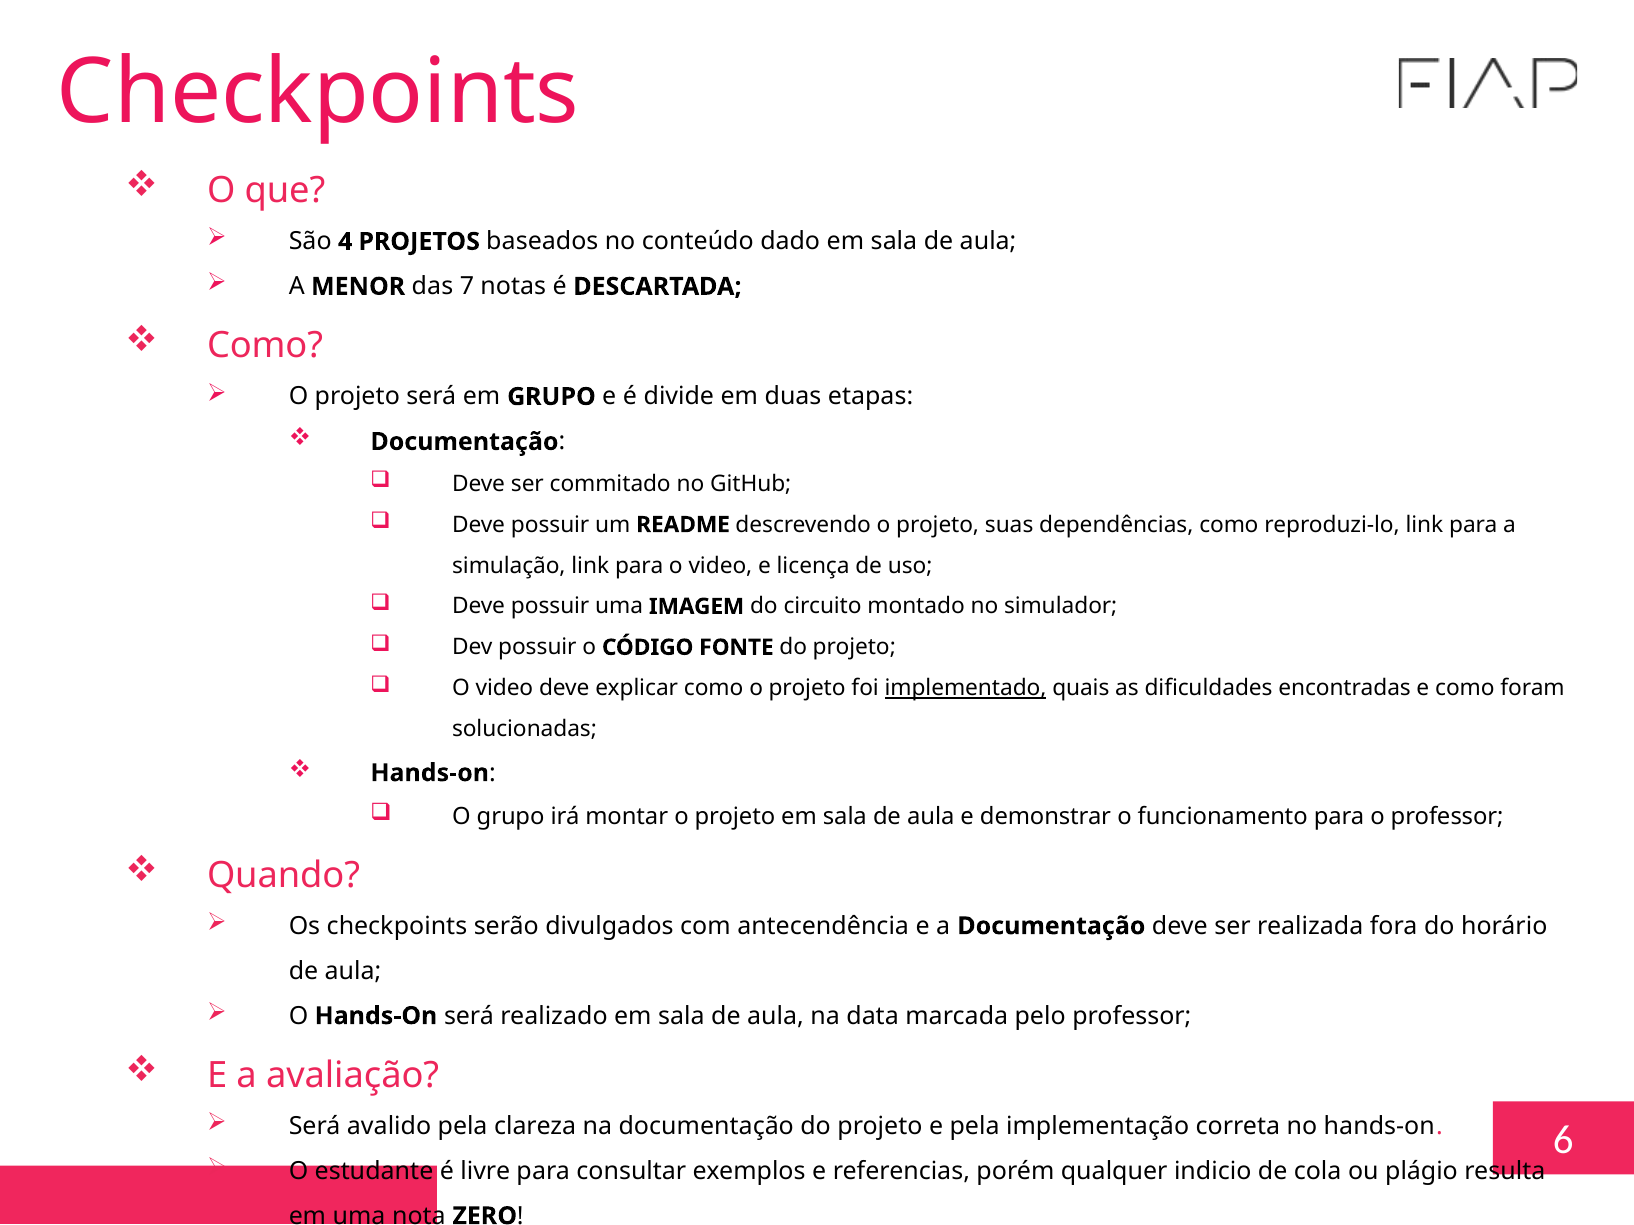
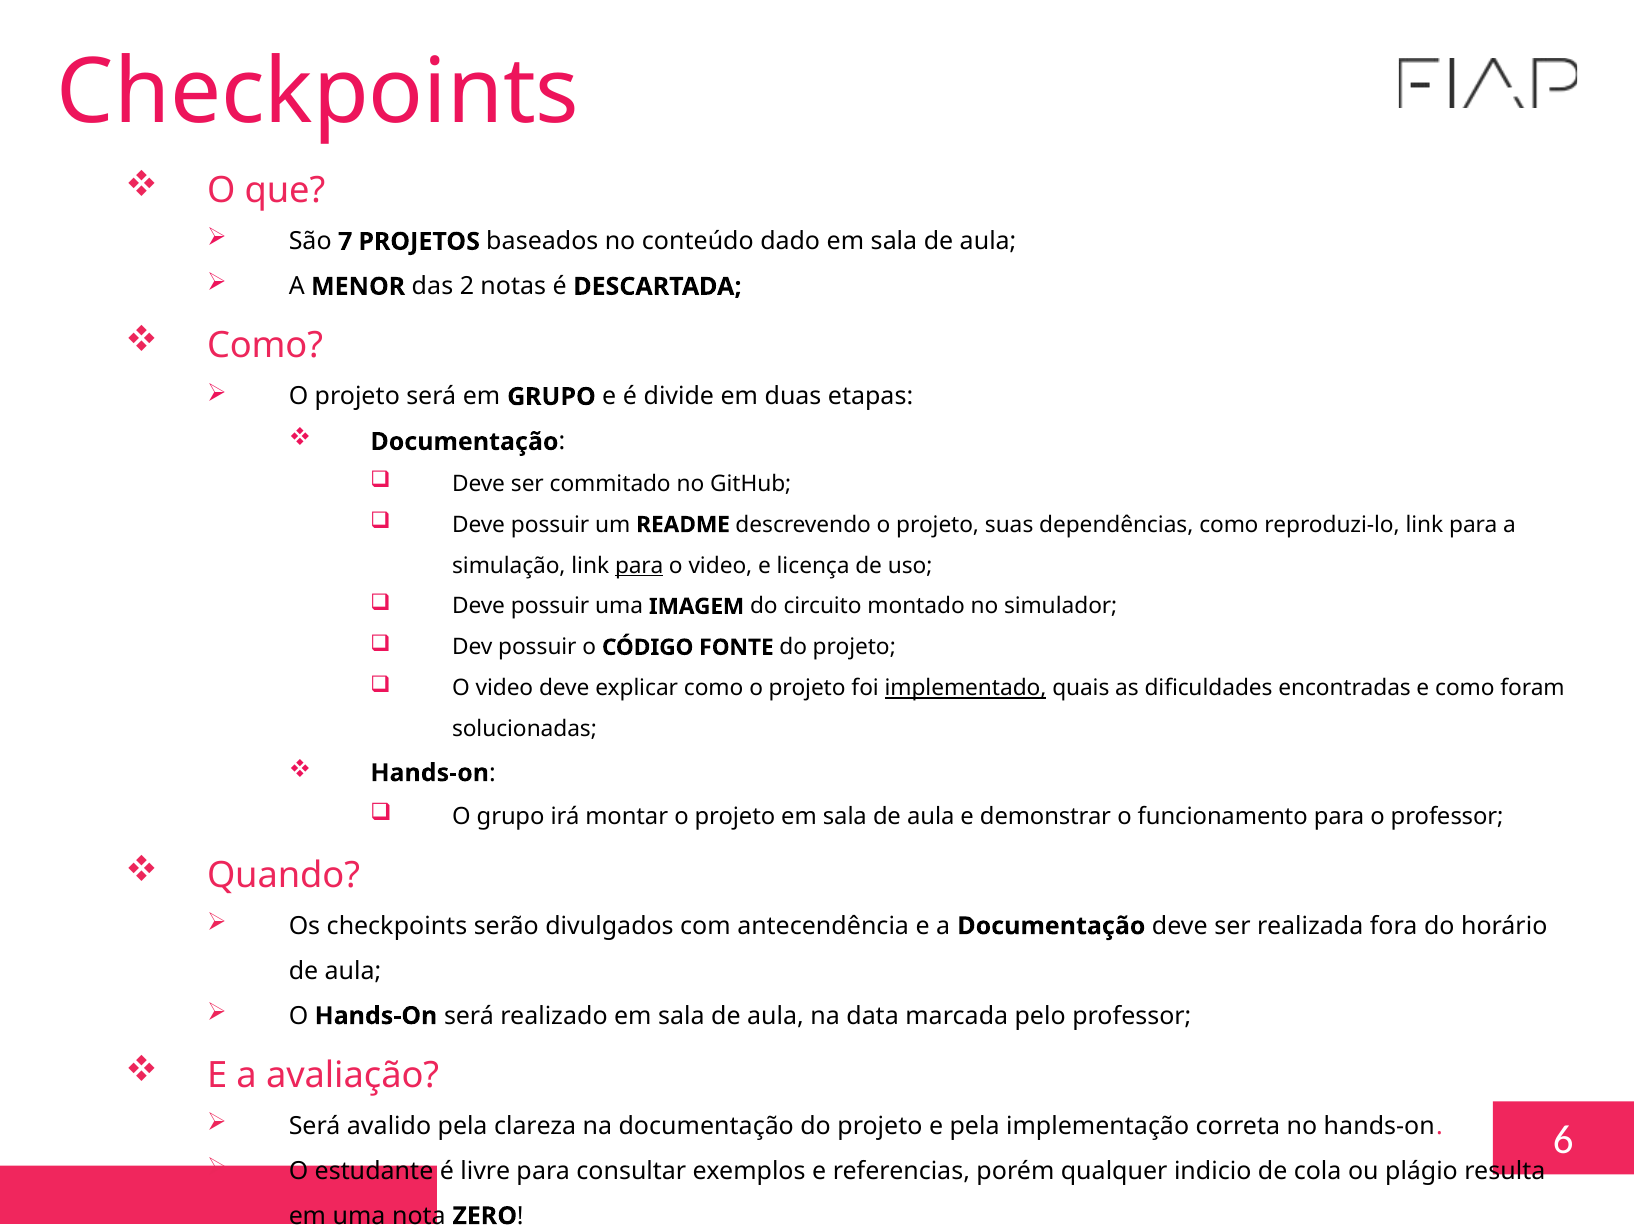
4: 4 -> 7
7: 7 -> 2
para at (639, 566) underline: none -> present
